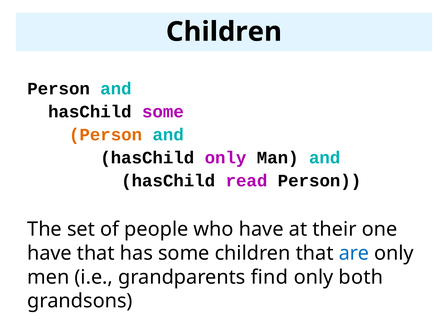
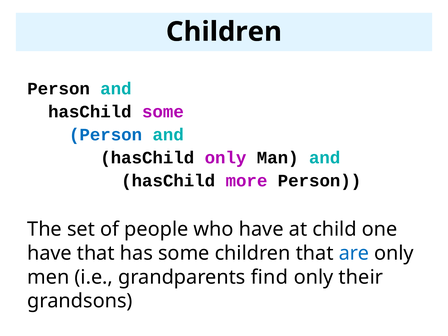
Person at (106, 135) colour: orange -> blue
read: read -> more
their: their -> child
both: both -> their
